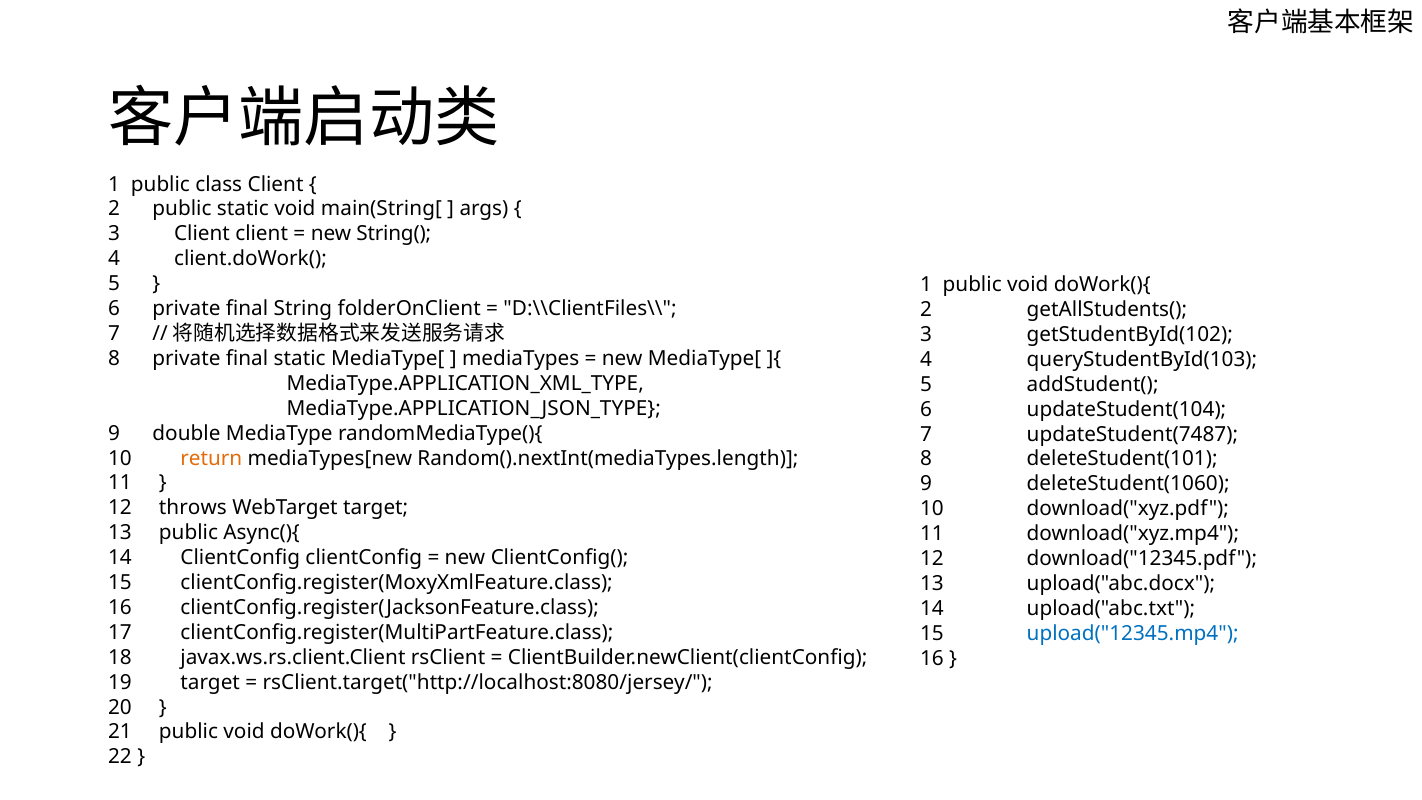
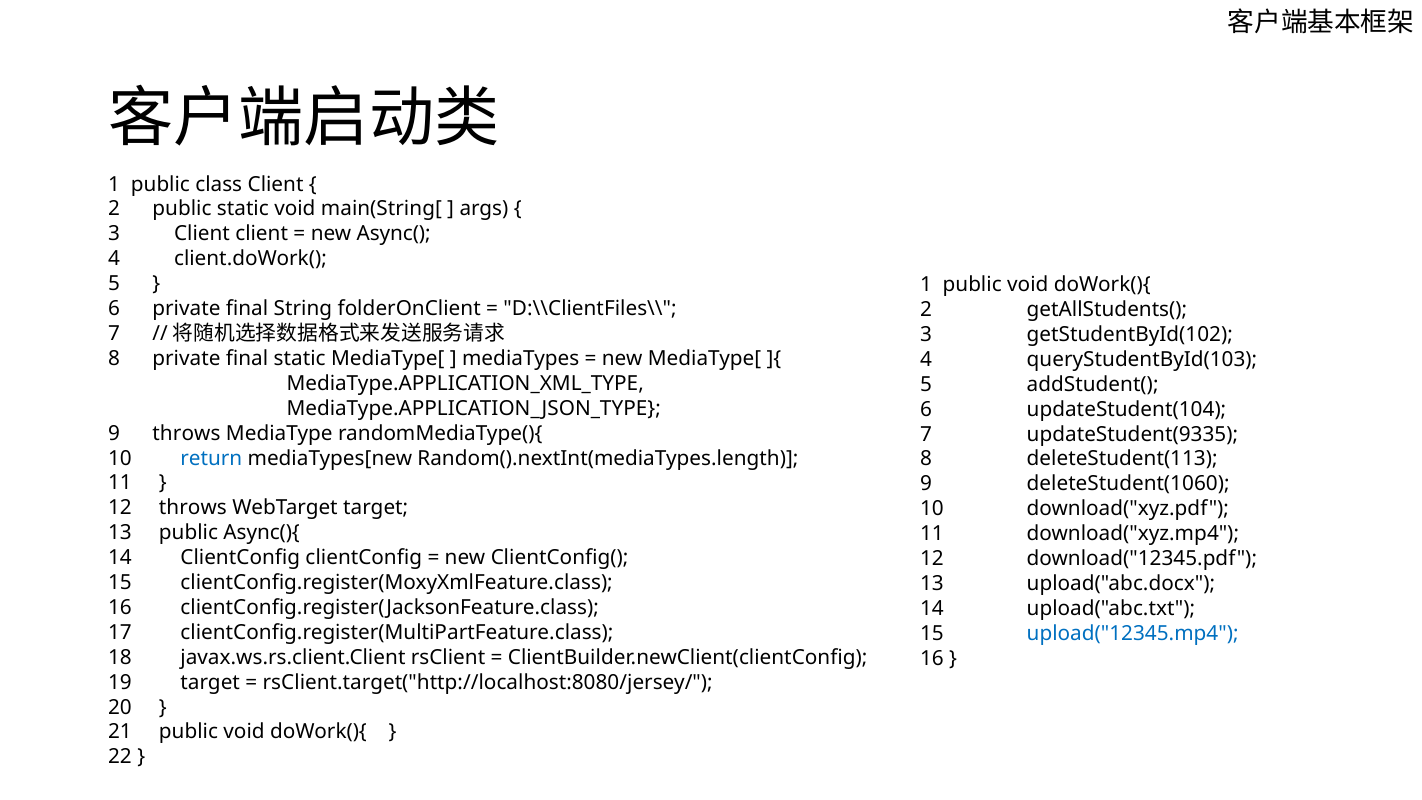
String(: String( -> Async(
9 double: double -> throws
updateStudent(7487: updateStudent(7487 -> updateStudent(9335
return colour: orange -> blue
deleteStudent(101: deleteStudent(101 -> deleteStudent(113
